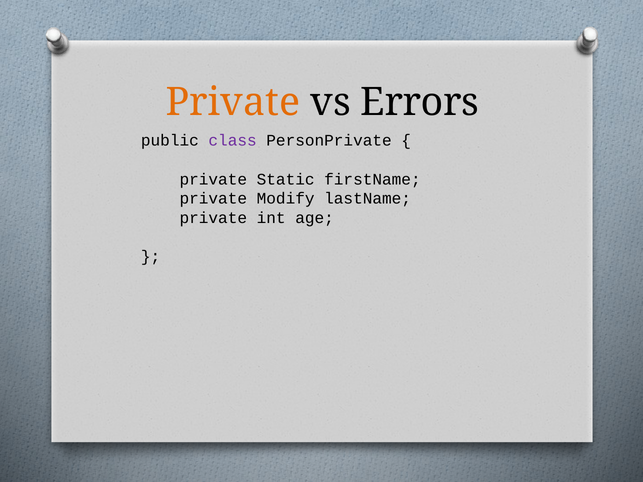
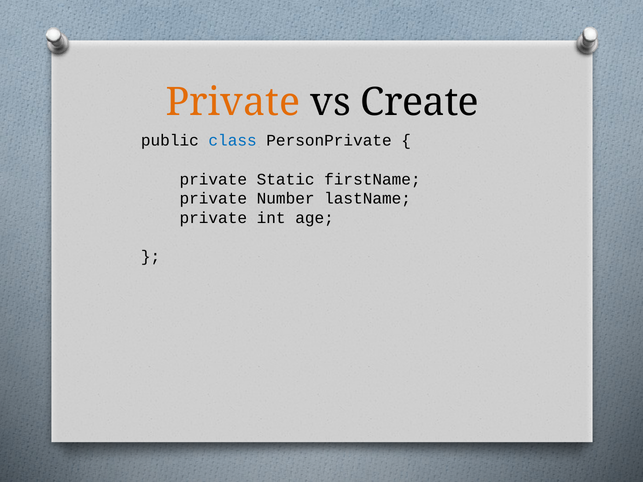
Errors: Errors -> Create
class colour: purple -> blue
Modify: Modify -> Number
